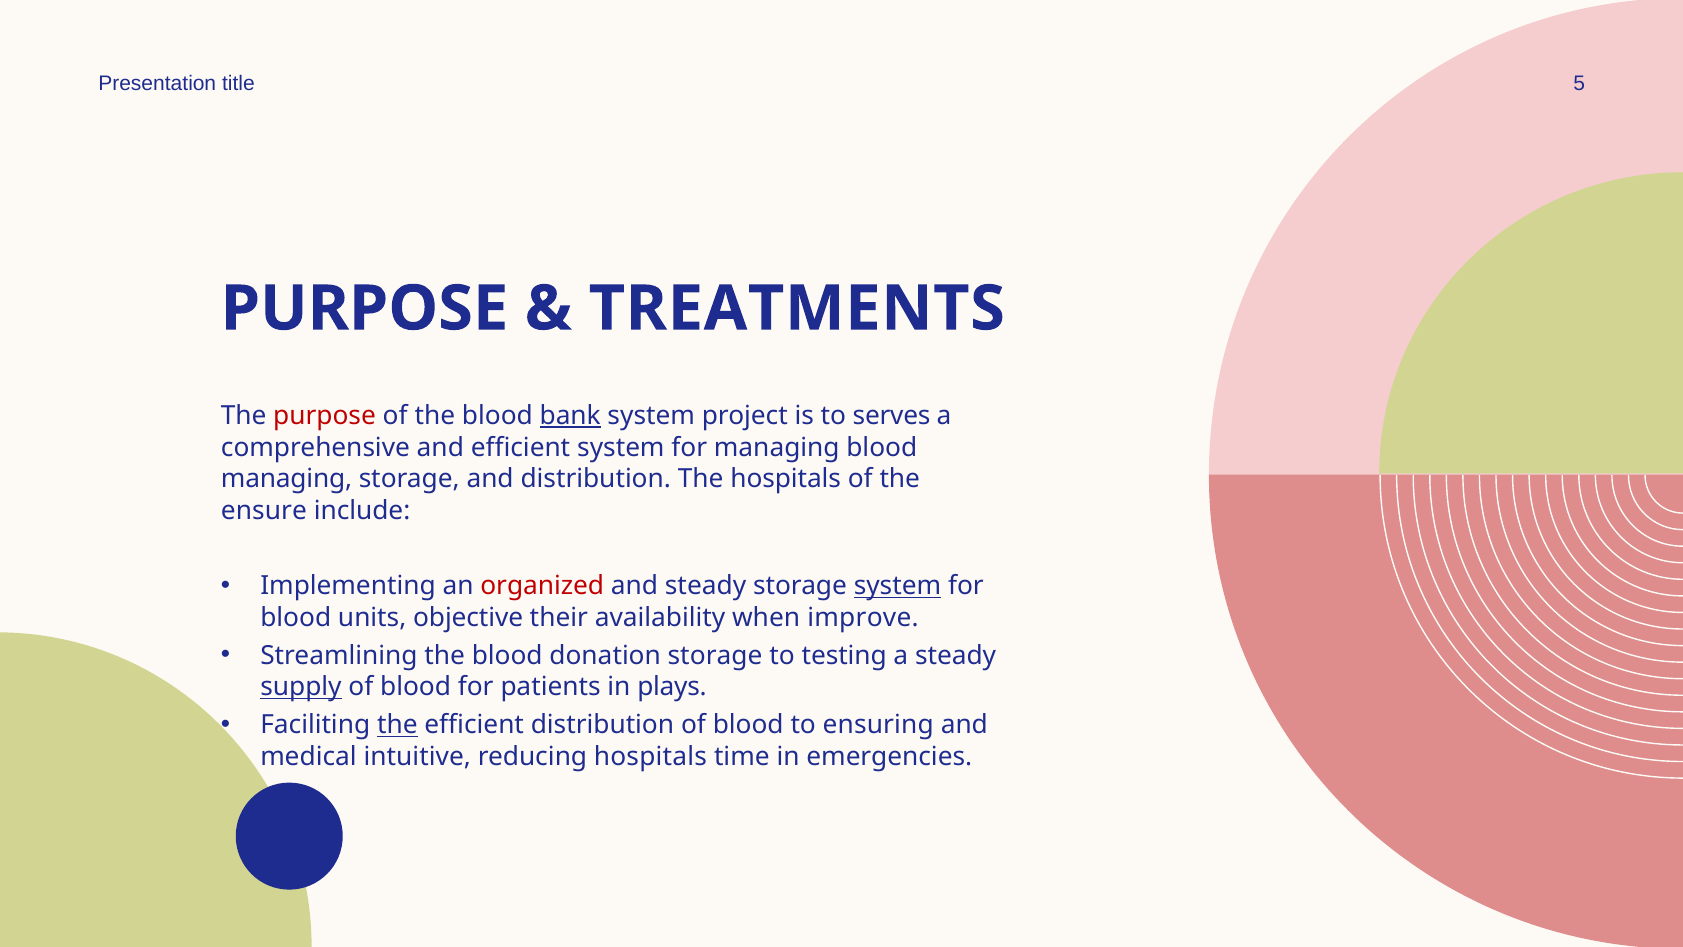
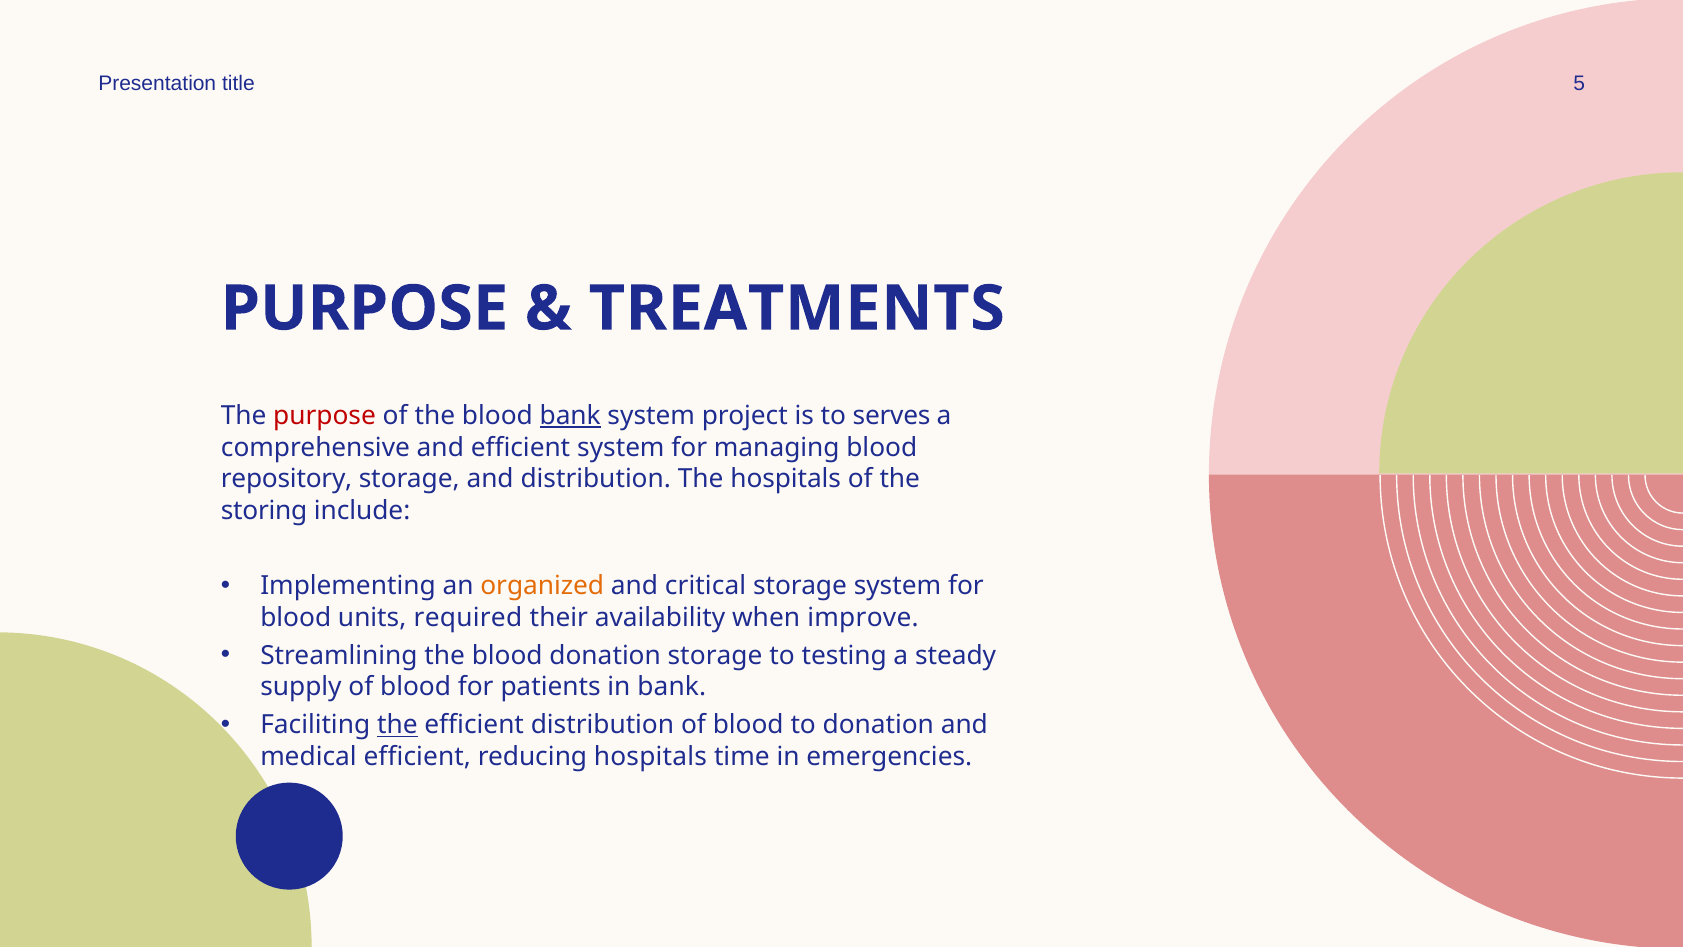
managing at (287, 479): managing -> repository
ensure: ensure -> storing
organized colour: red -> orange
and steady: steady -> critical
system at (897, 586) underline: present -> none
objective: objective -> required
supply underline: present -> none
in plays: plays -> bank
to ensuring: ensuring -> donation
medical intuitive: intuitive -> efficient
